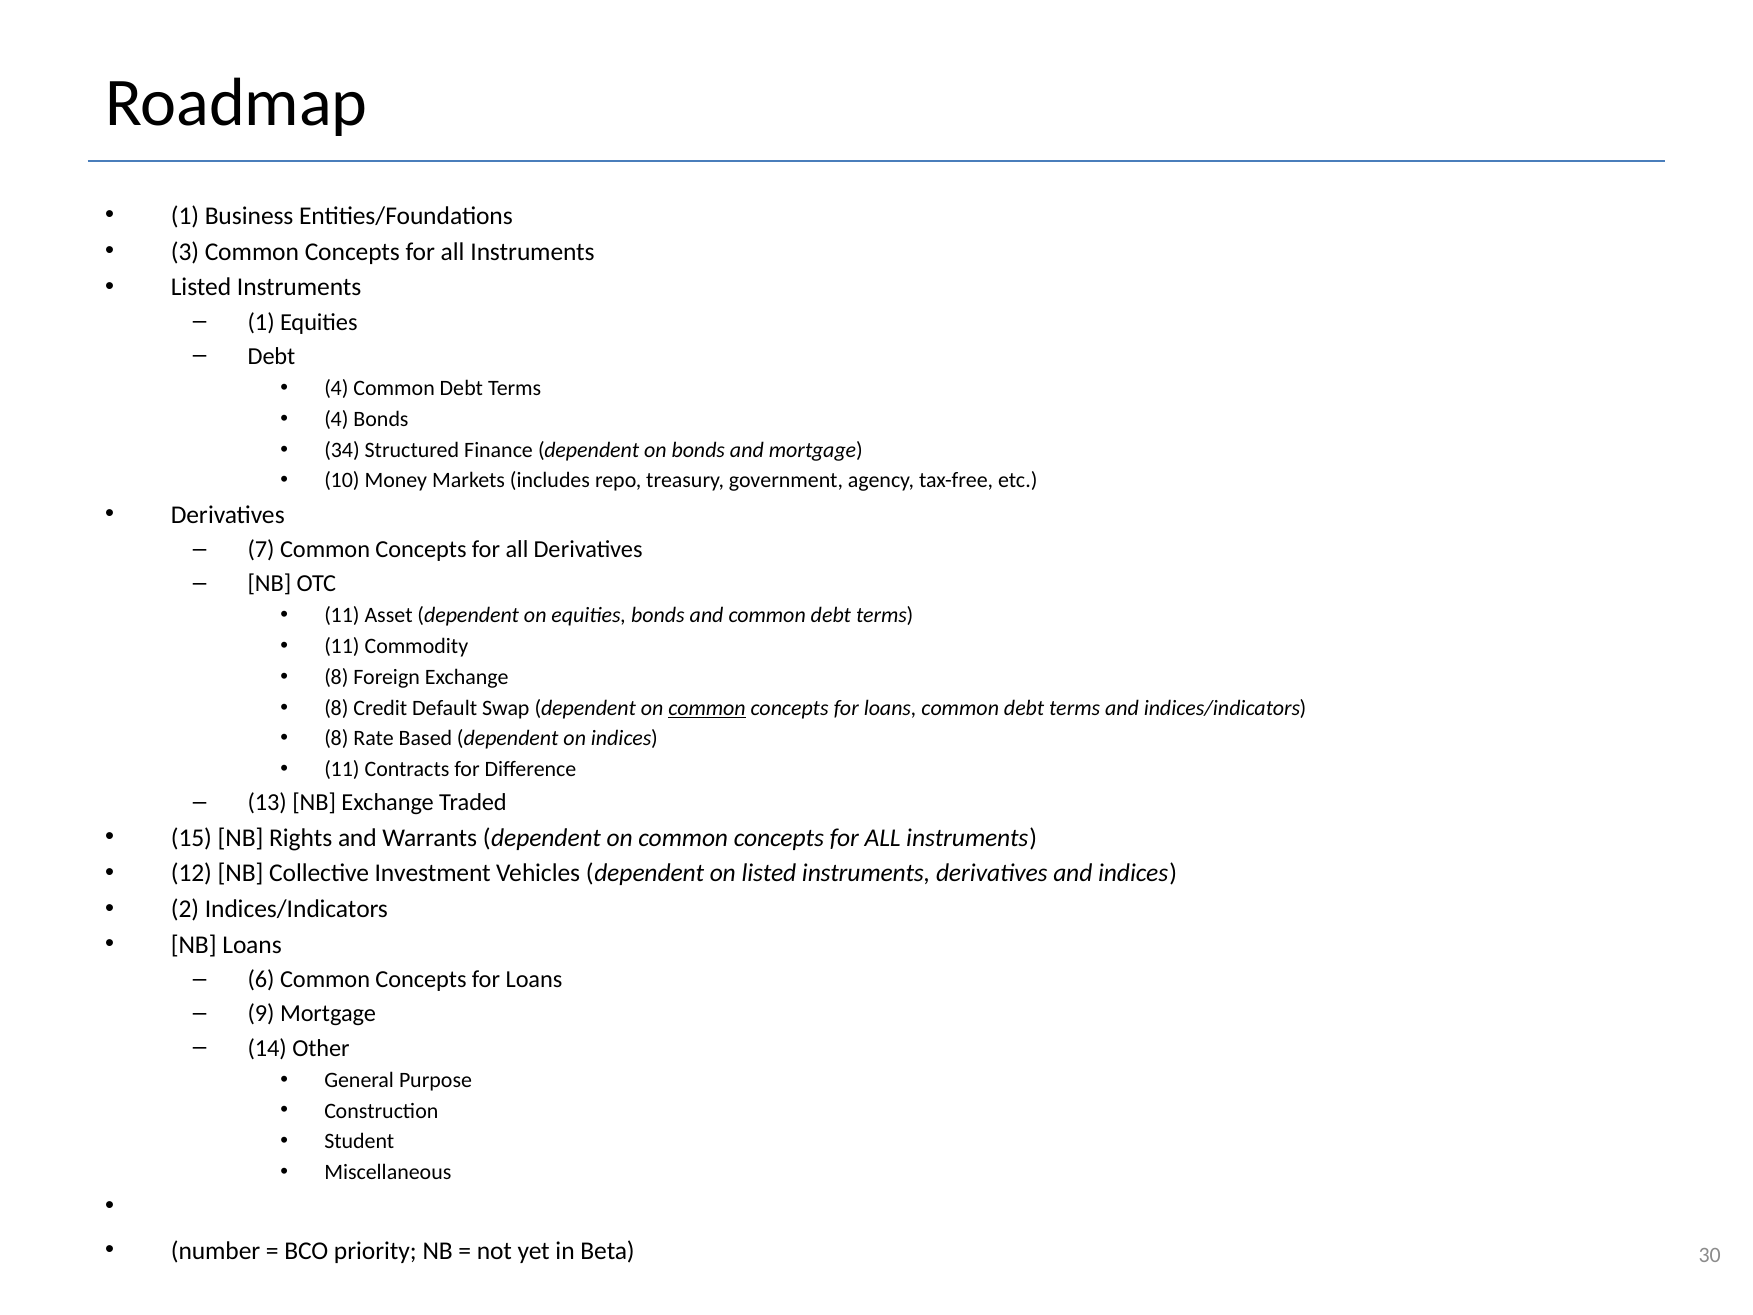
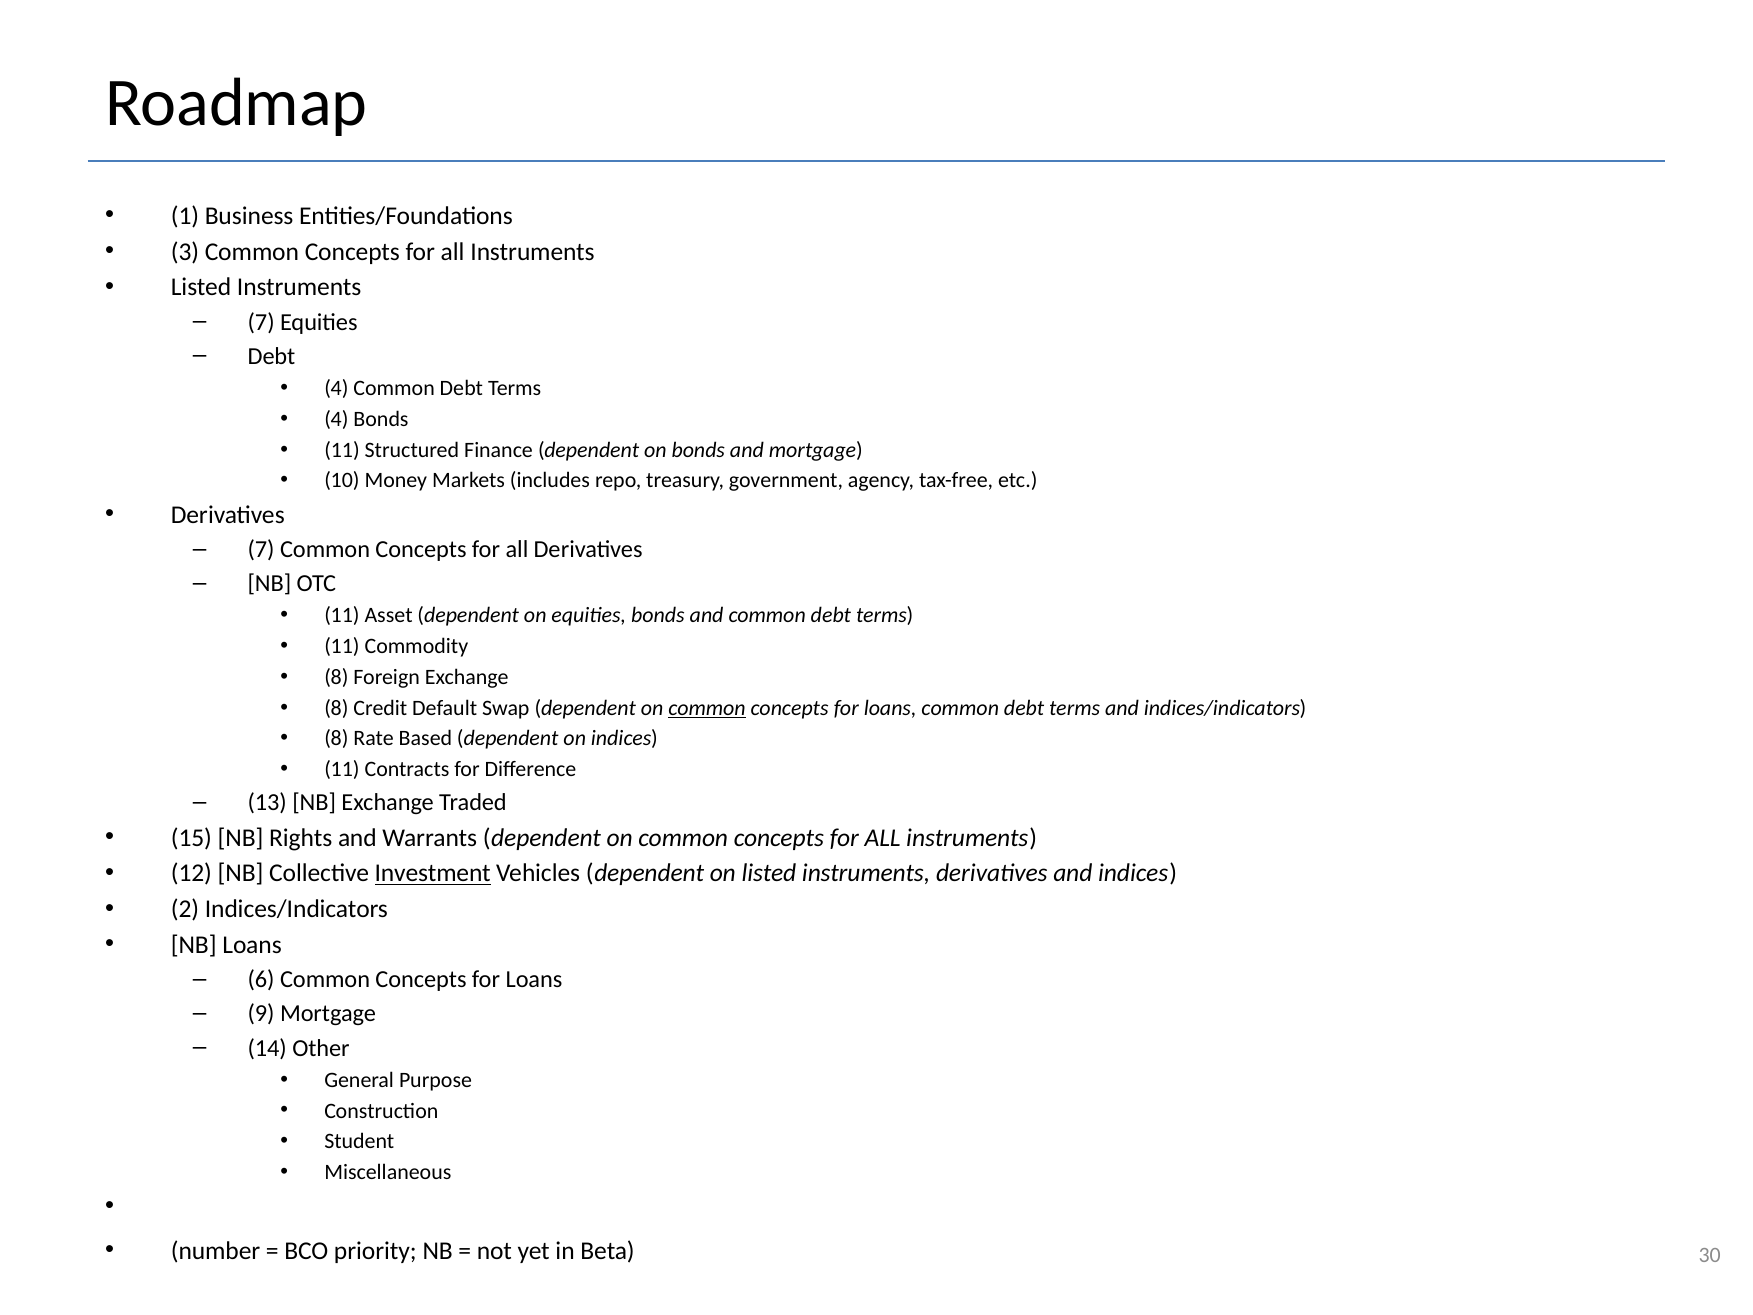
1 at (261, 322): 1 -> 7
34 at (342, 450): 34 -> 11
Investment underline: none -> present
